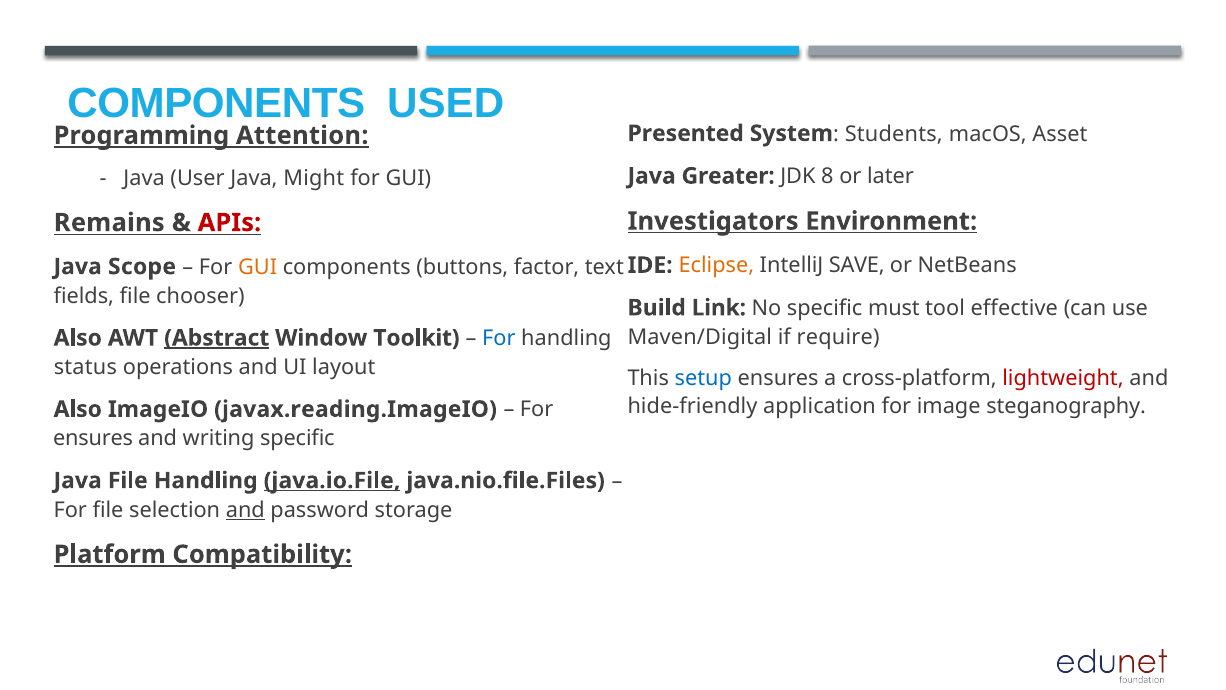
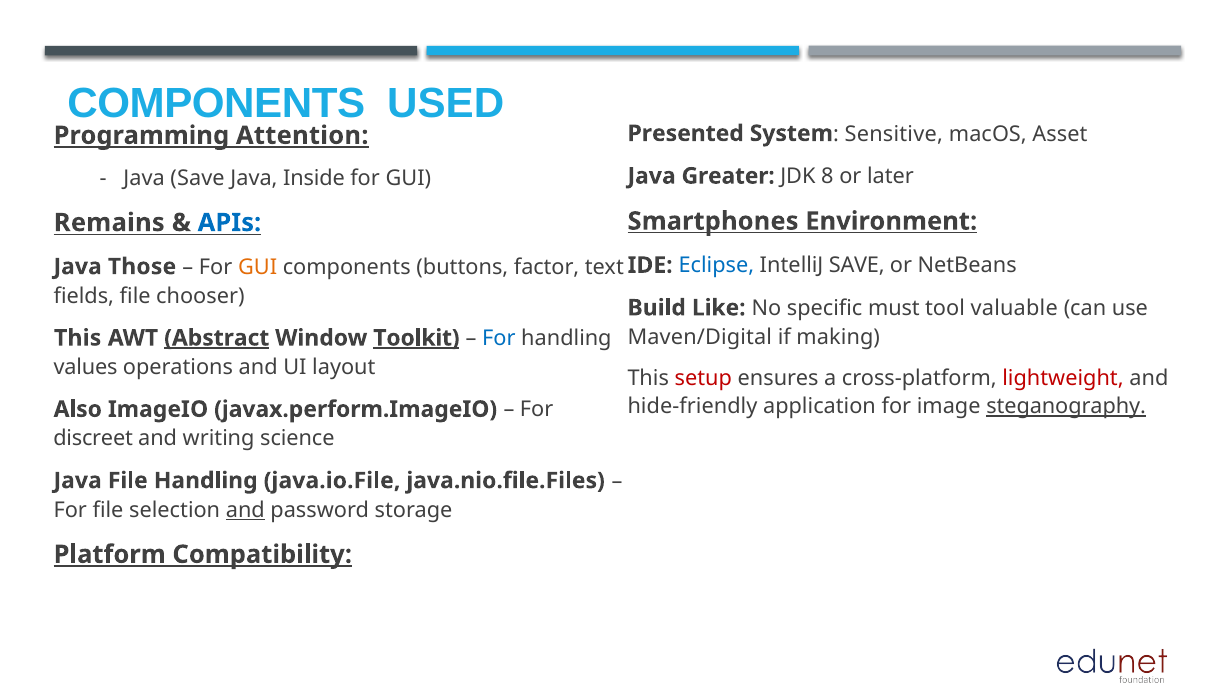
Students: Students -> Sensitive
Java User: User -> Save
Might: Might -> Inside
Investigators: Investigators -> Smartphones
APIs colour: red -> blue
Eclipse colour: orange -> blue
Scope: Scope -> Those
Link: Link -> Like
effective: effective -> valuable
require: require -> making
Also at (78, 338): Also -> This
Toolkit underline: none -> present
status: status -> values
setup colour: blue -> red
steganography underline: none -> present
javax.reading.ImageIO: javax.reading.ImageIO -> javax.perform.ImageIO
ensures at (93, 438): ensures -> discreet
writing specific: specific -> science
java.io.File underline: present -> none
